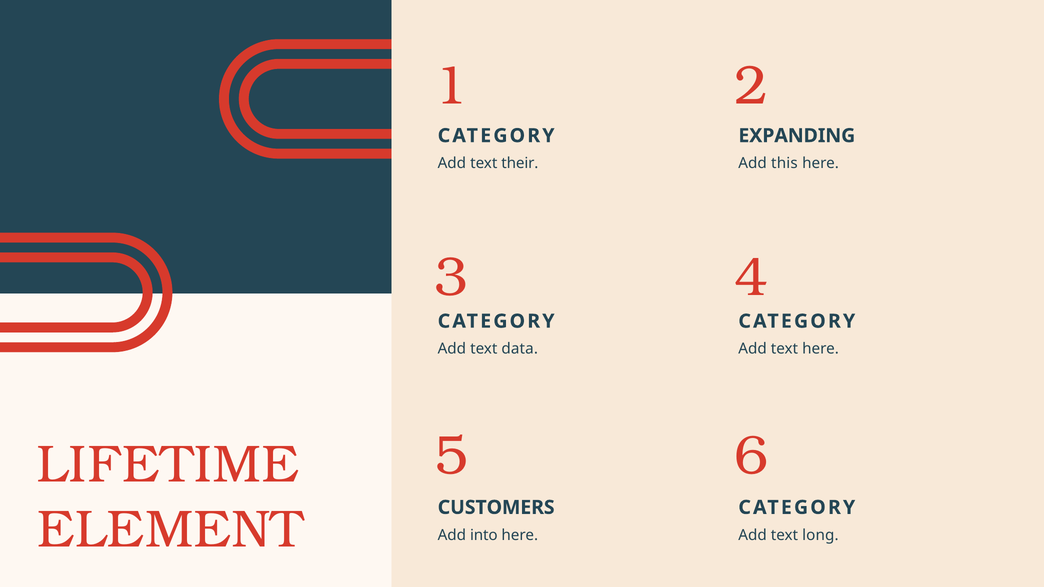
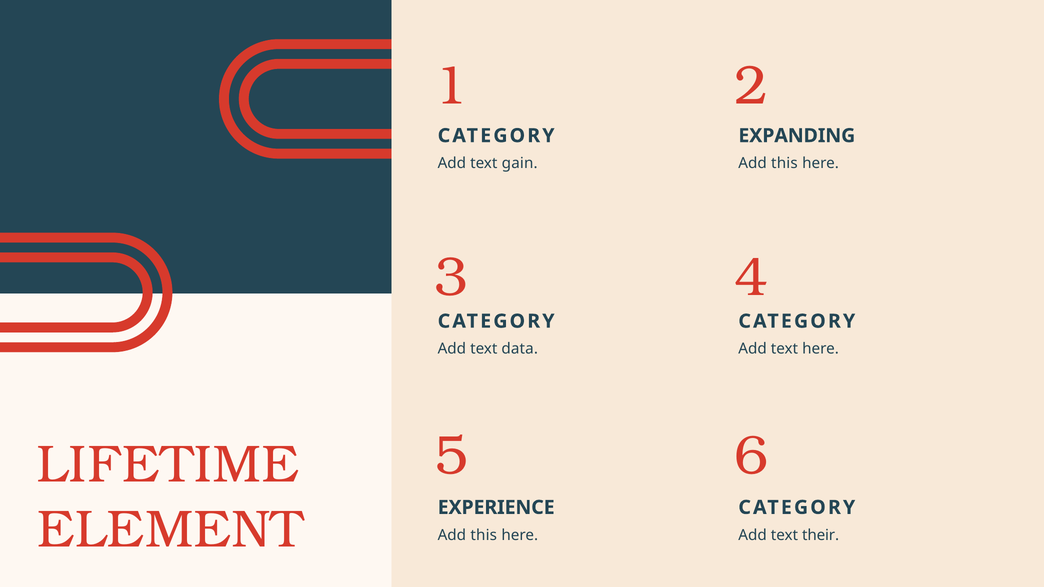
their: their -> gain
CUSTOMERS: CUSTOMERS -> EXPERIENCE
into at (484, 535): into -> this
long: long -> their
